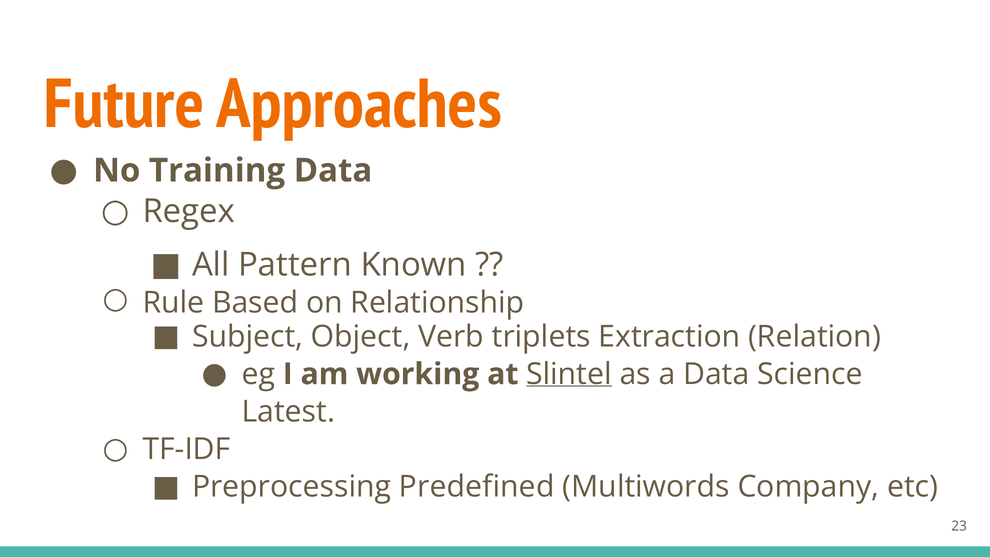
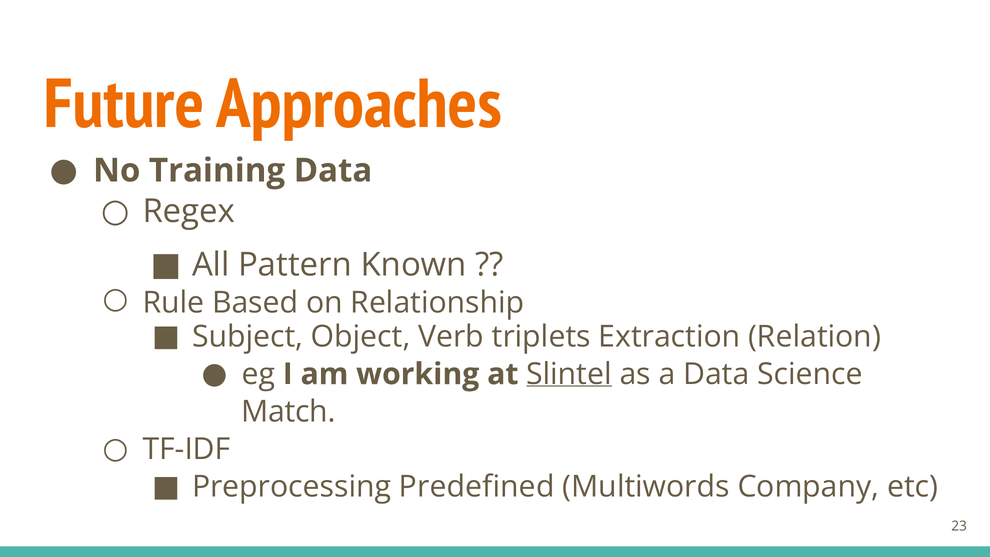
Latest: Latest -> Match
